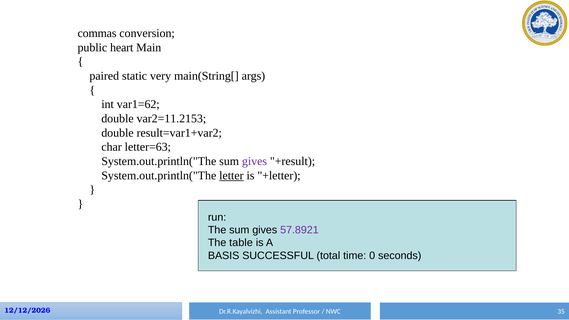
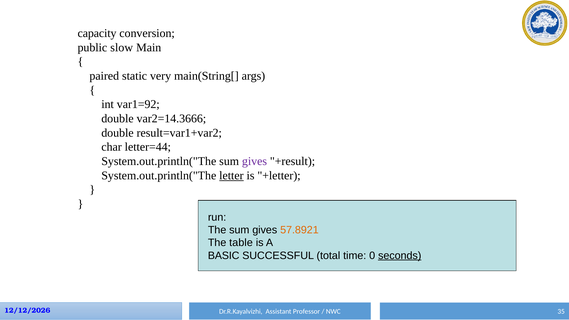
commas: commas -> capacity
heart: heart -> slow
var1=62: var1=62 -> var1=92
var2=11.2153: var2=11.2153 -> var2=14.3666
letter=63: letter=63 -> letter=44
57.8921 colour: purple -> orange
BASIS: BASIS -> BASIC
seconds underline: none -> present
